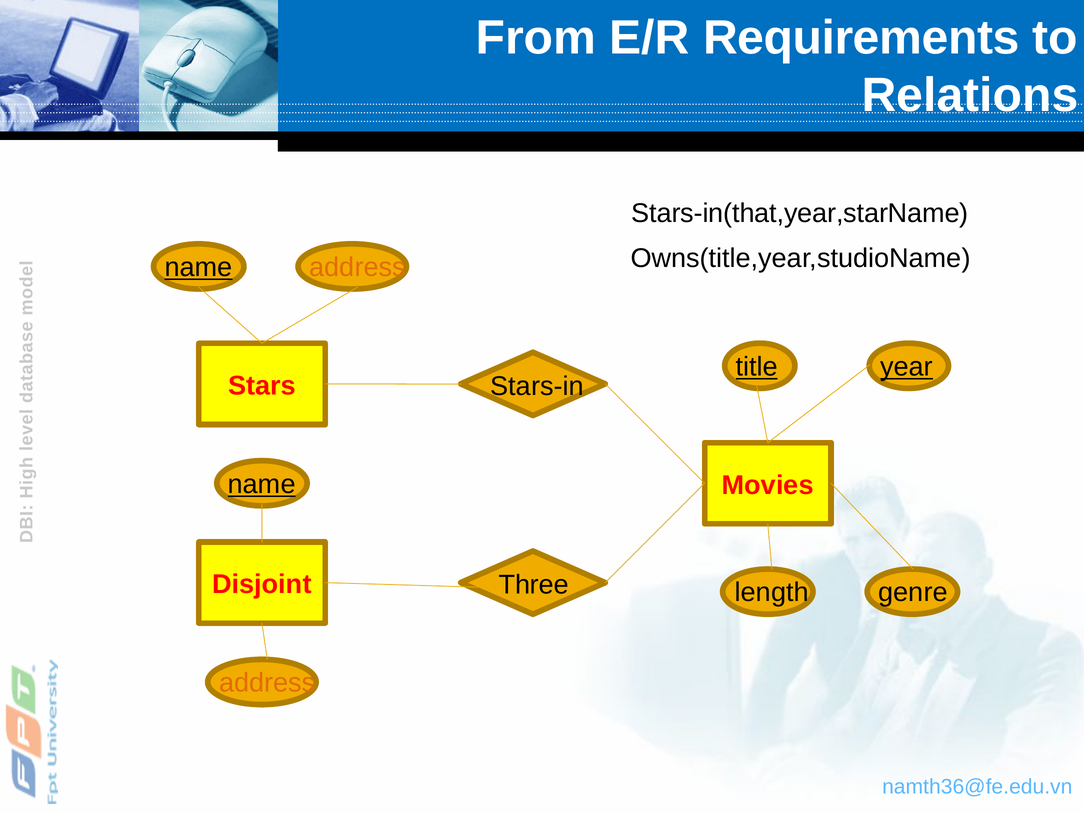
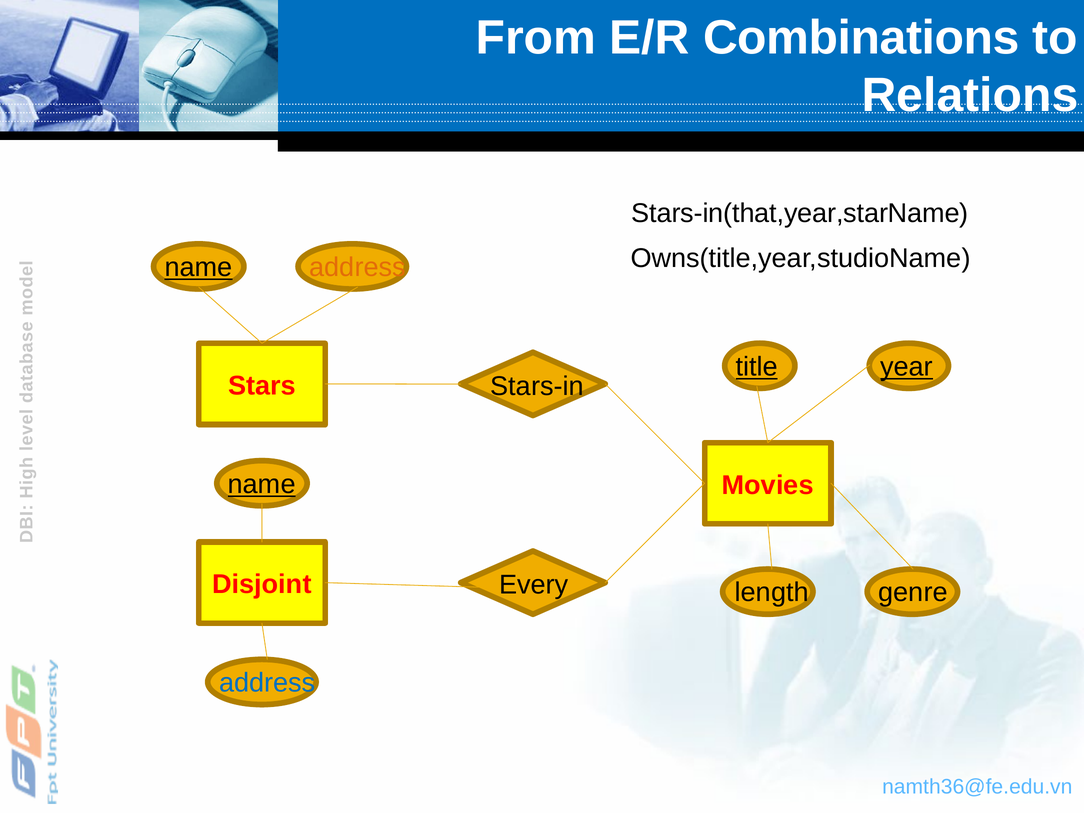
Requirements: Requirements -> Combinations
Three: Three -> Every
address at (267, 683) colour: orange -> blue
